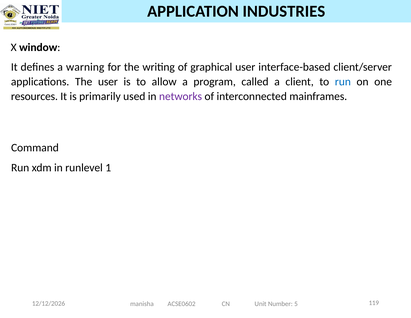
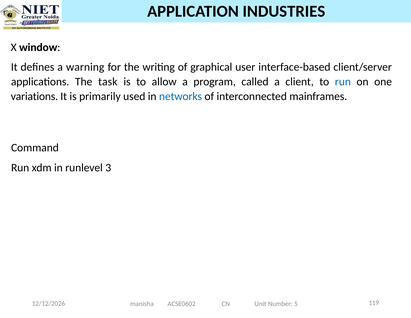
The user: user -> task
resources: resources -> variations
networks colour: purple -> blue
1: 1 -> 3
